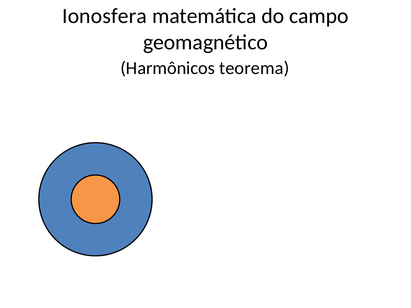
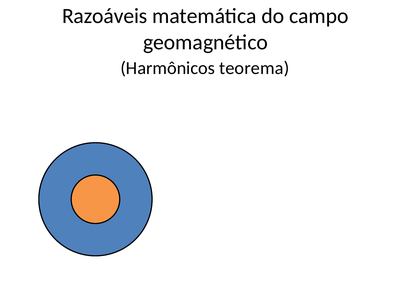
Ionosfera: Ionosfera -> Razoáveis
